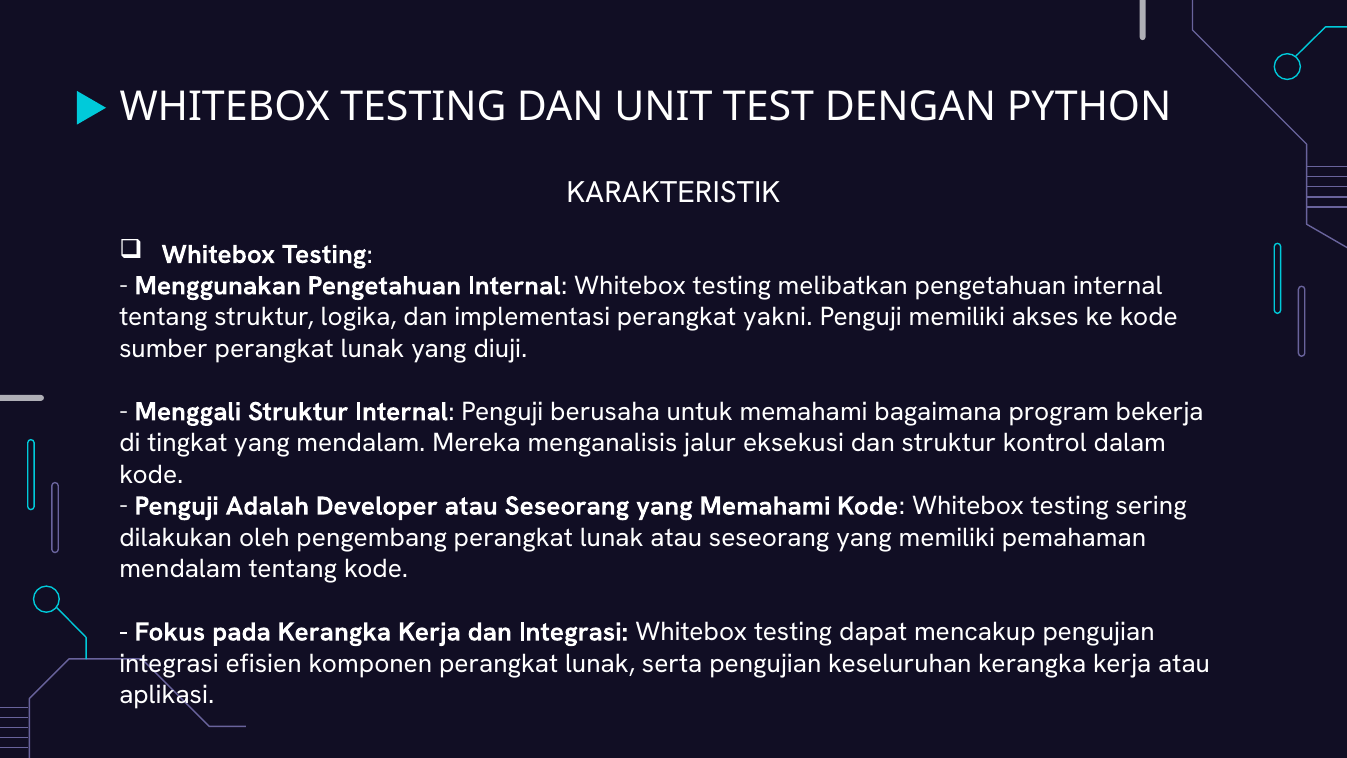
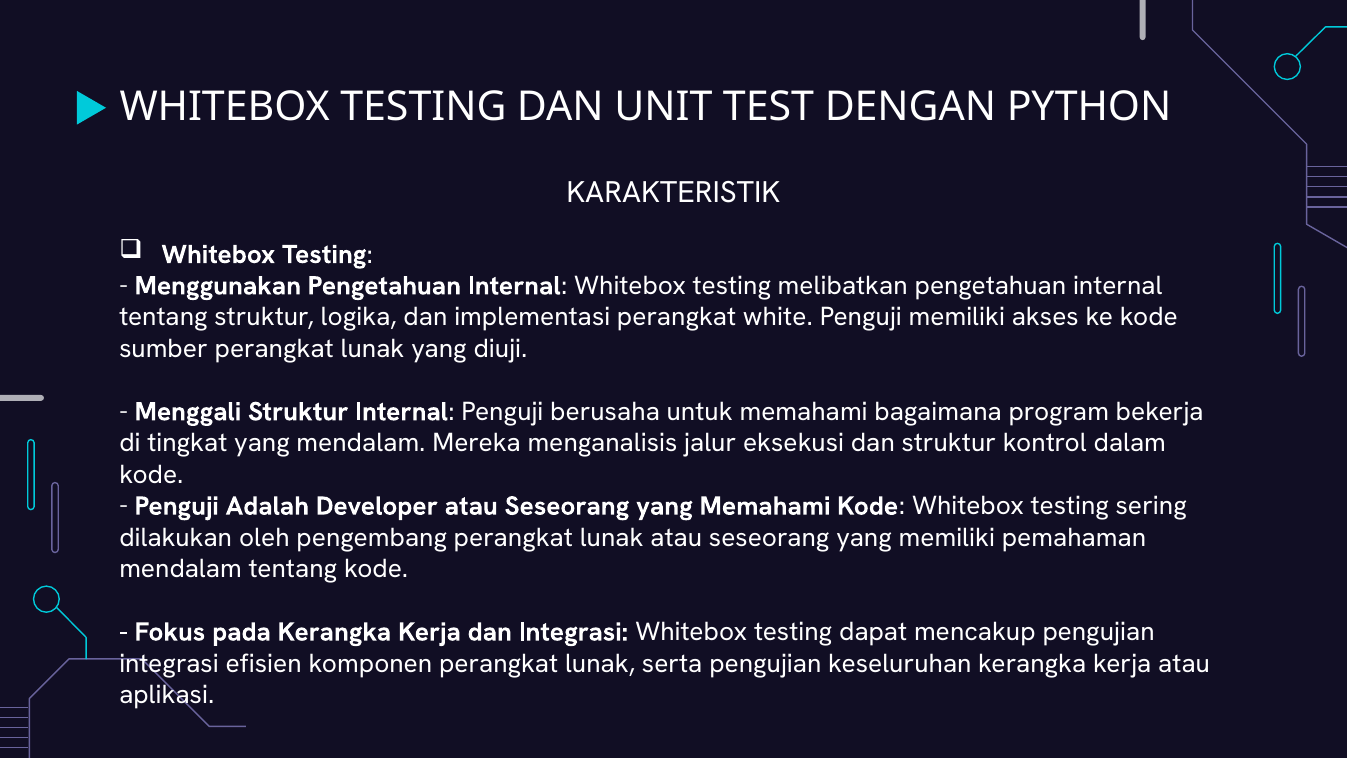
yakni: yakni -> white
